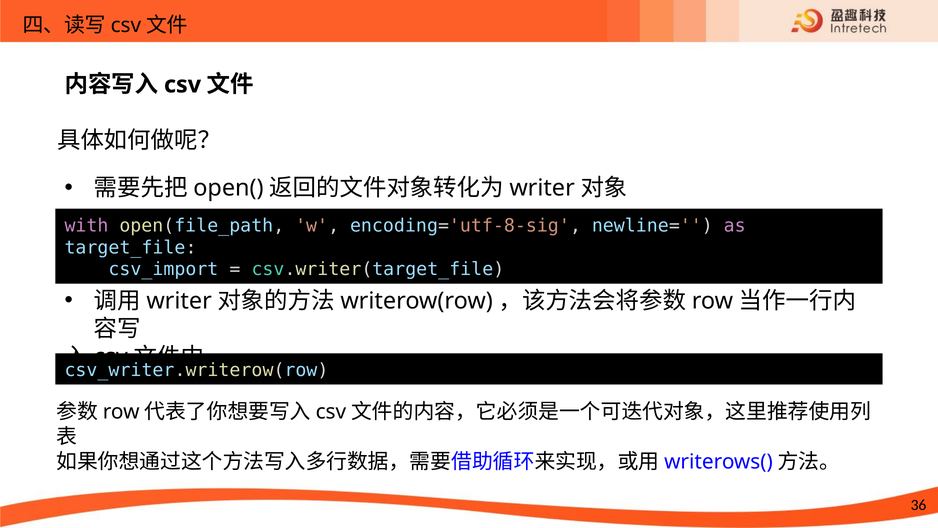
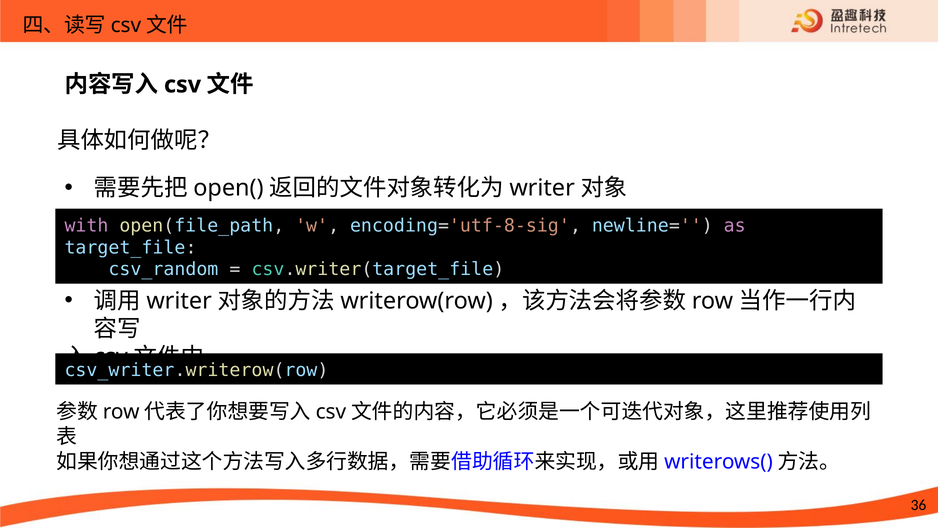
csv_import: csv_import -> csv_random
